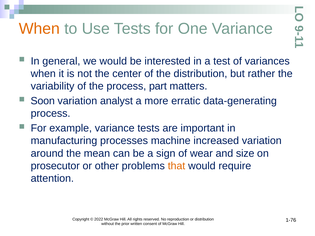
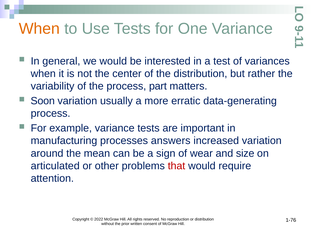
analyst: analyst -> usually
machine: machine -> answers
prosecutor: prosecutor -> articulated
that colour: orange -> red
